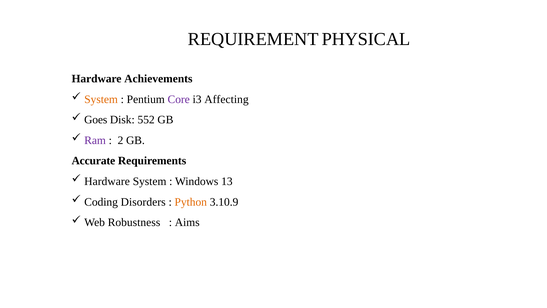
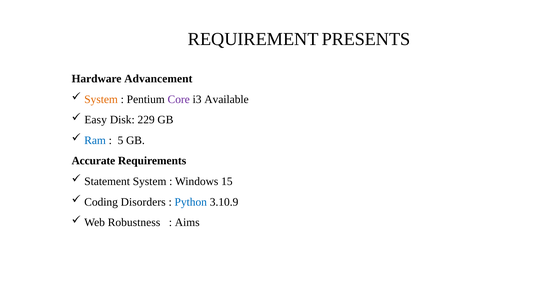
PHYSICAL: PHYSICAL -> PRESENTS
Achievements: Achievements -> Advancement
Affecting: Affecting -> Available
Goes: Goes -> Easy
552: 552 -> 229
Ram colour: purple -> blue
2: 2 -> 5
Hardware at (107, 181): Hardware -> Statement
13: 13 -> 15
Python colour: orange -> blue
